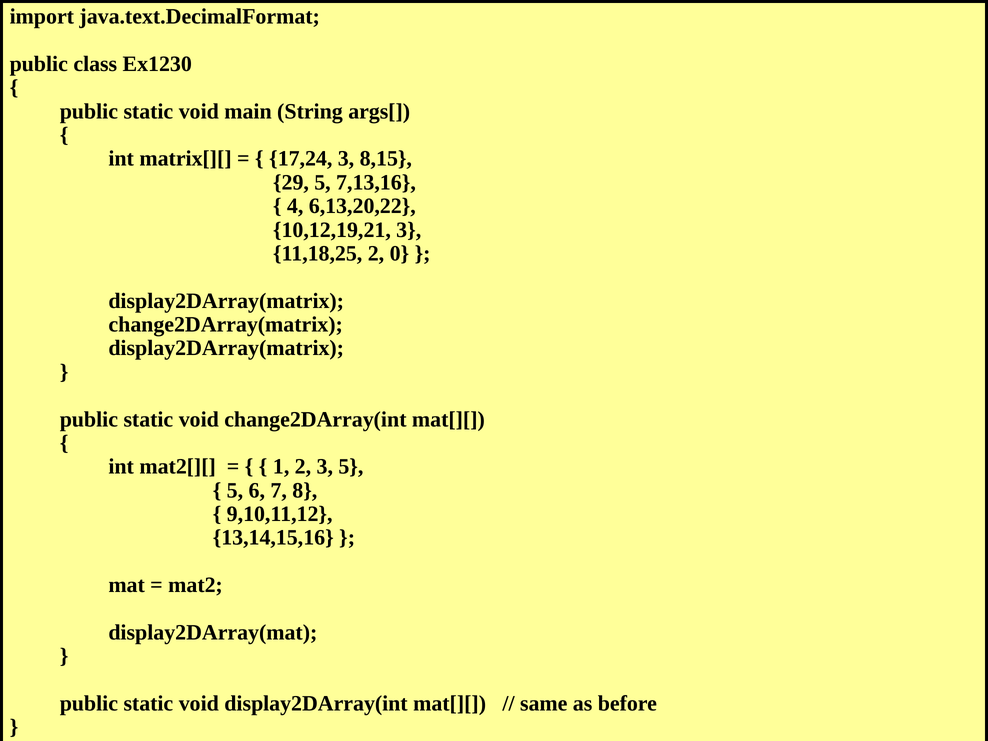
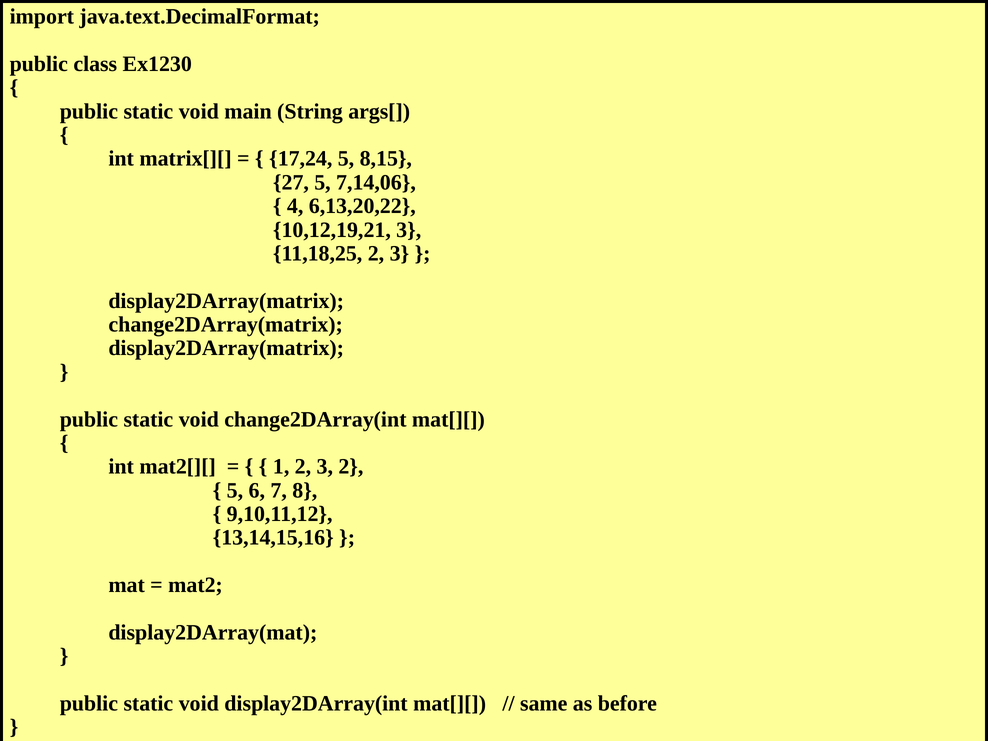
17,24 3: 3 -> 5
29: 29 -> 27
7,13,16: 7,13,16 -> 7,14,06
11,18,25 2 0: 0 -> 3
3 5: 5 -> 2
